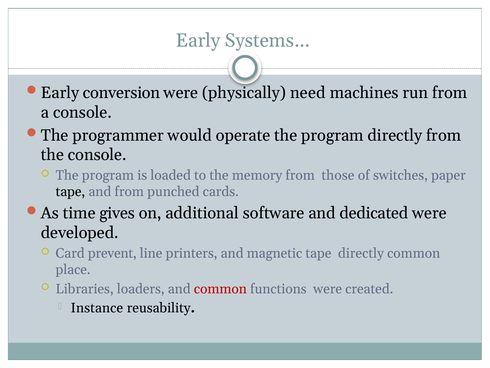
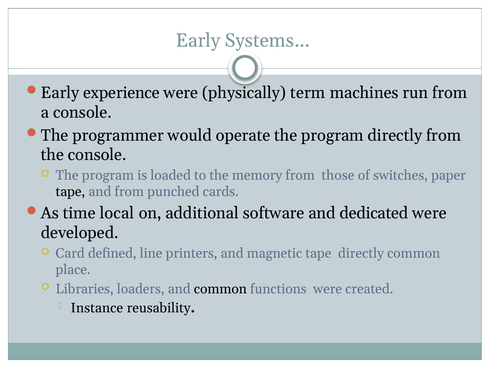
conversion: conversion -> experience
need: need -> term
gives: gives -> local
prevent: prevent -> defined
common at (220, 288) colour: red -> black
